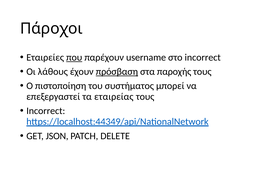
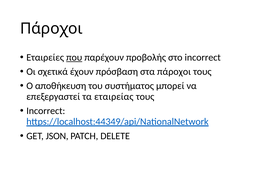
username: username -> προβολής
λάθους: λάθους -> σχετικά
πρόσβαση underline: present -> none
στα παροχής: παροχής -> πάροχοι
πιστοποίηση: πιστοποίηση -> αποθήκευση
